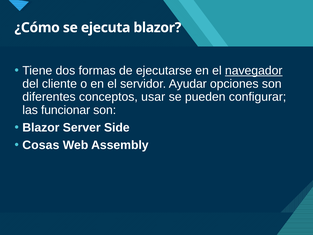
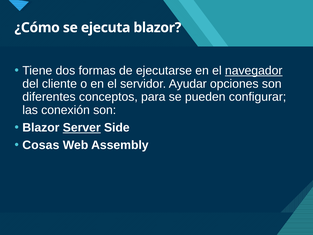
usar: usar -> para
funcionar: funcionar -> conexión
Server underline: none -> present
